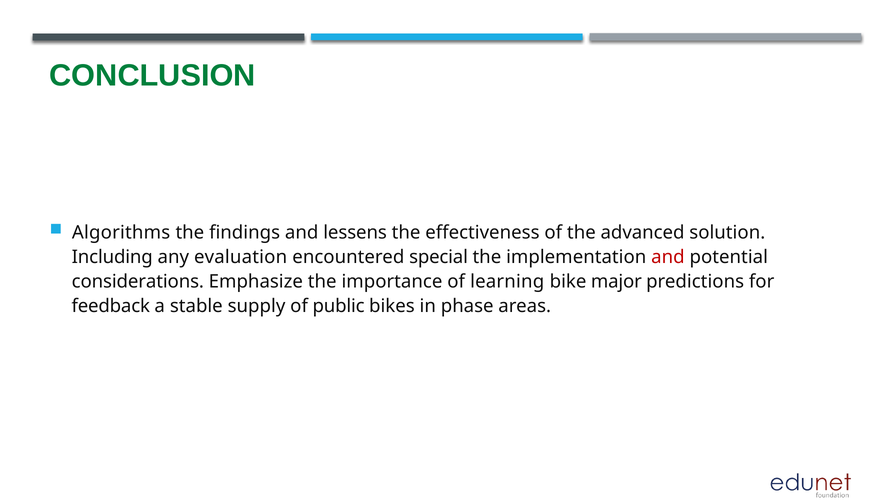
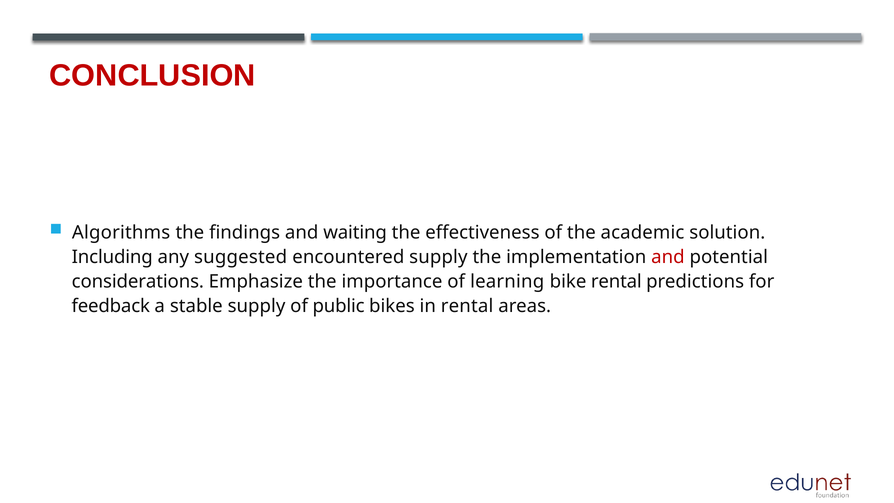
CONCLUSION colour: green -> red
lessens: lessens -> waiting
advanced: advanced -> academic
evaluation: evaluation -> suggested
encountered special: special -> supply
bike major: major -> rental
in phase: phase -> rental
